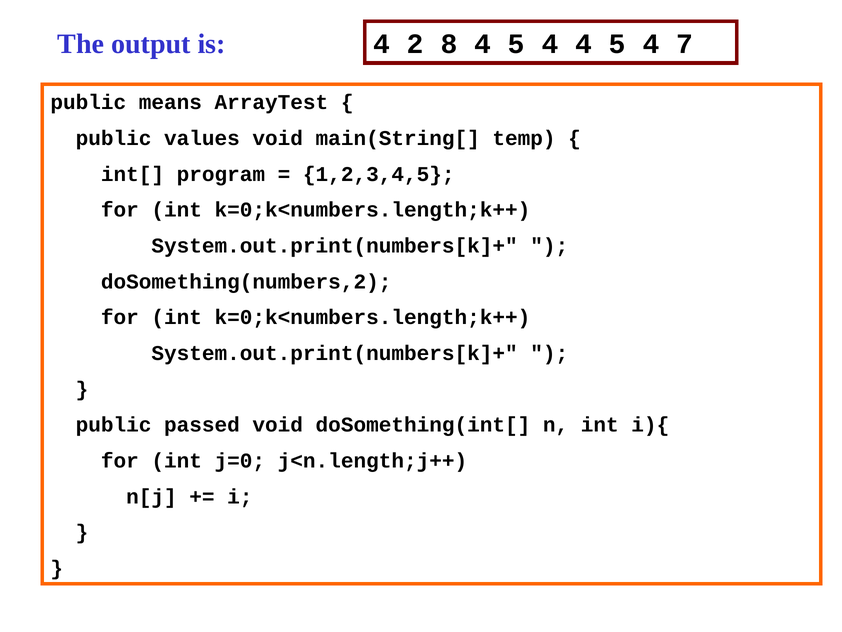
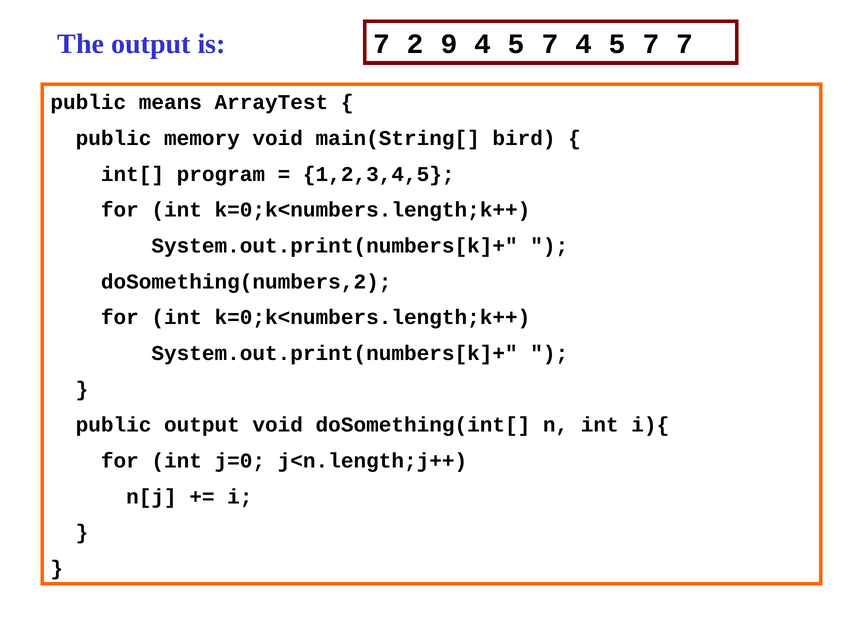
is 4: 4 -> 7
8: 8 -> 9
4 at (550, 44): 4 -> 7
4 at (651, 44): 4 -> 7
values: values -> memory
temp: temp -> bird
public passed: passed -> output
